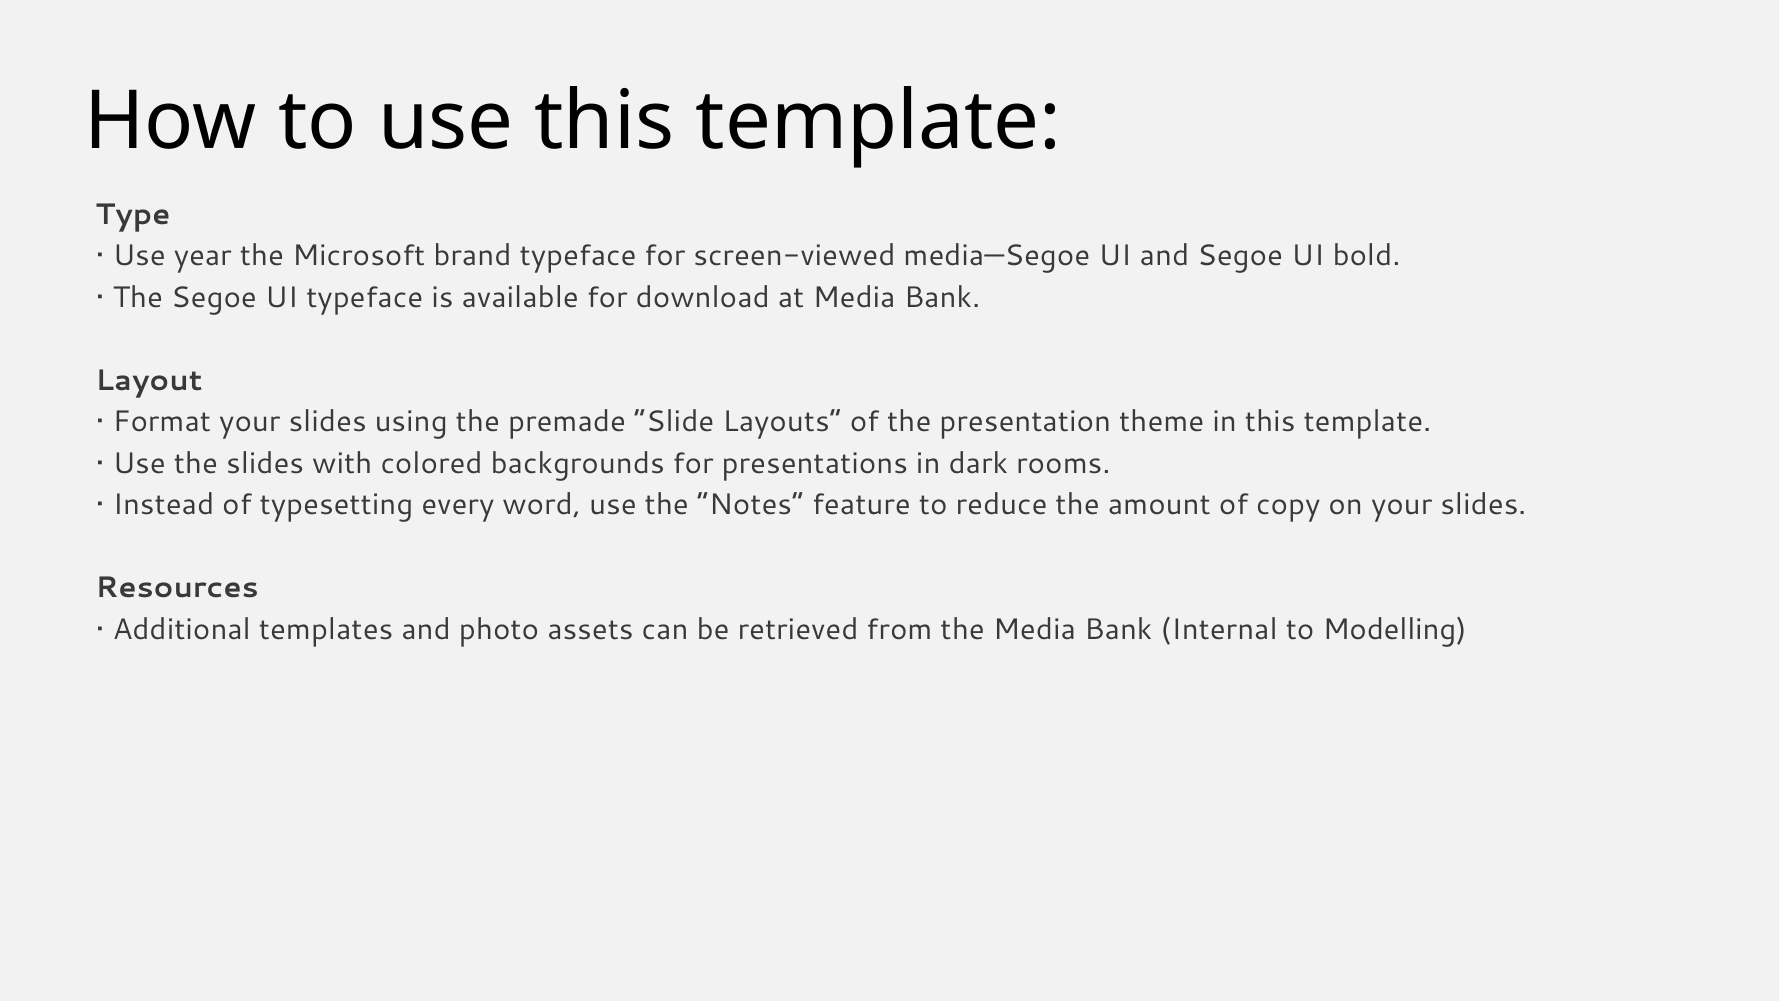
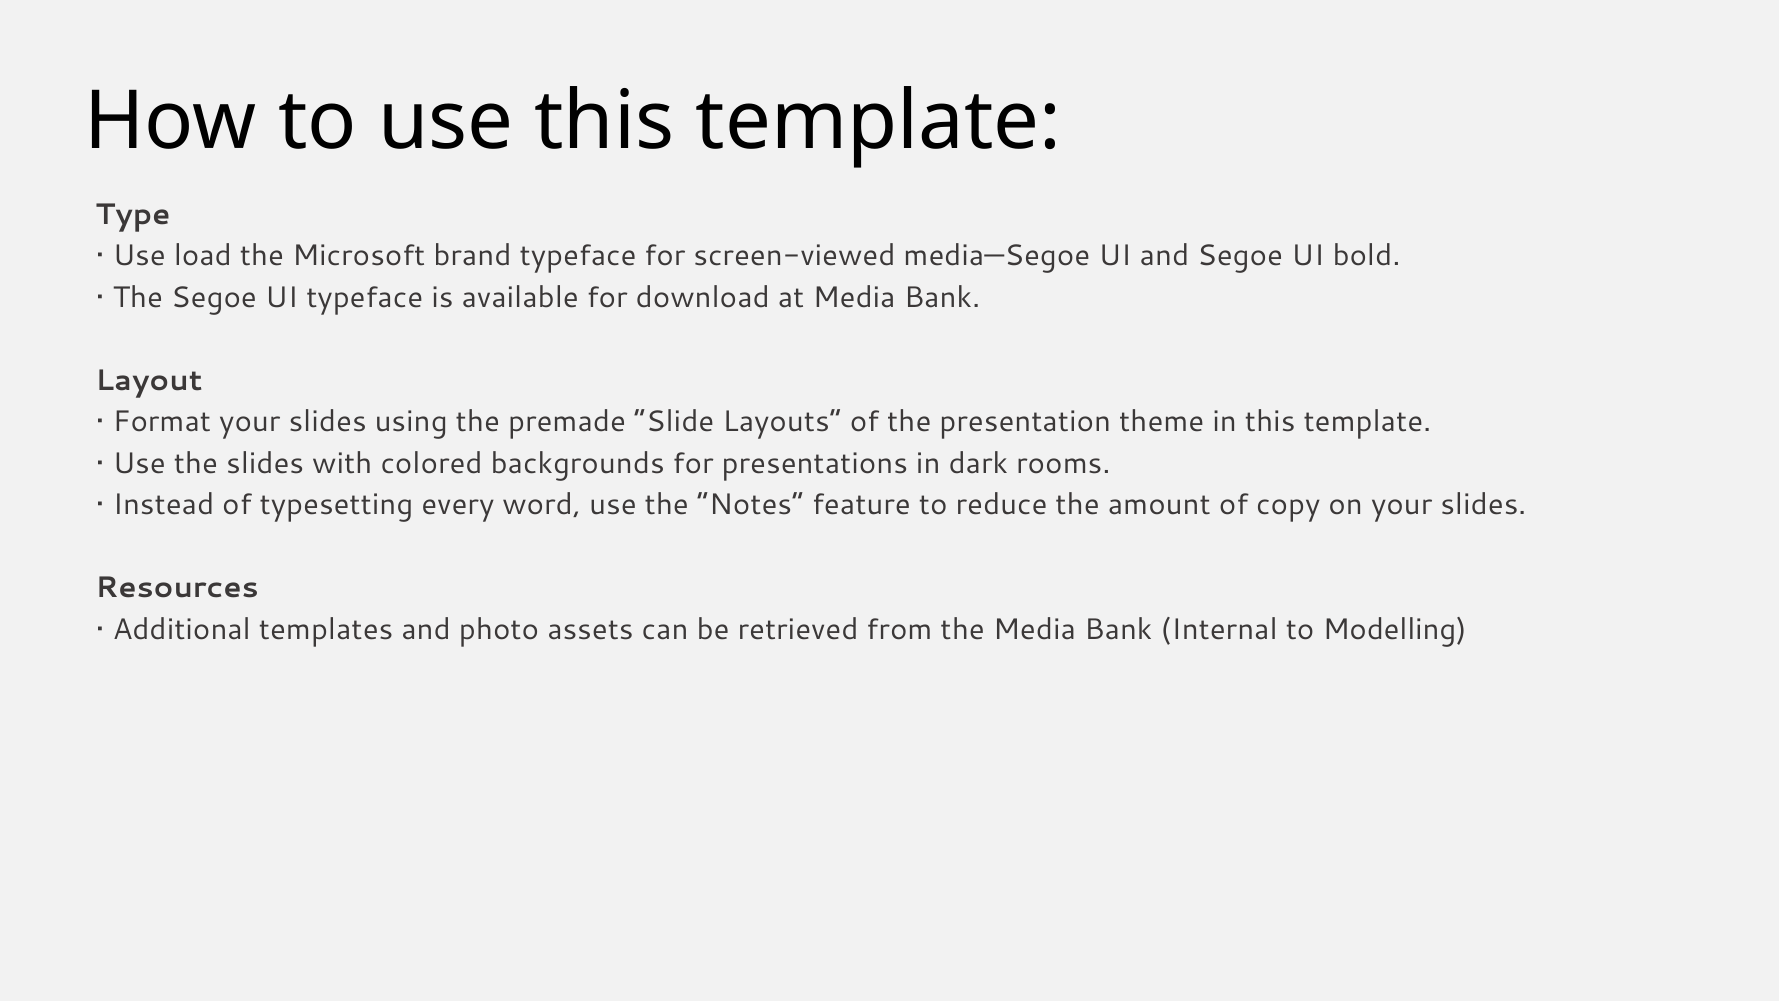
year: year -> load
